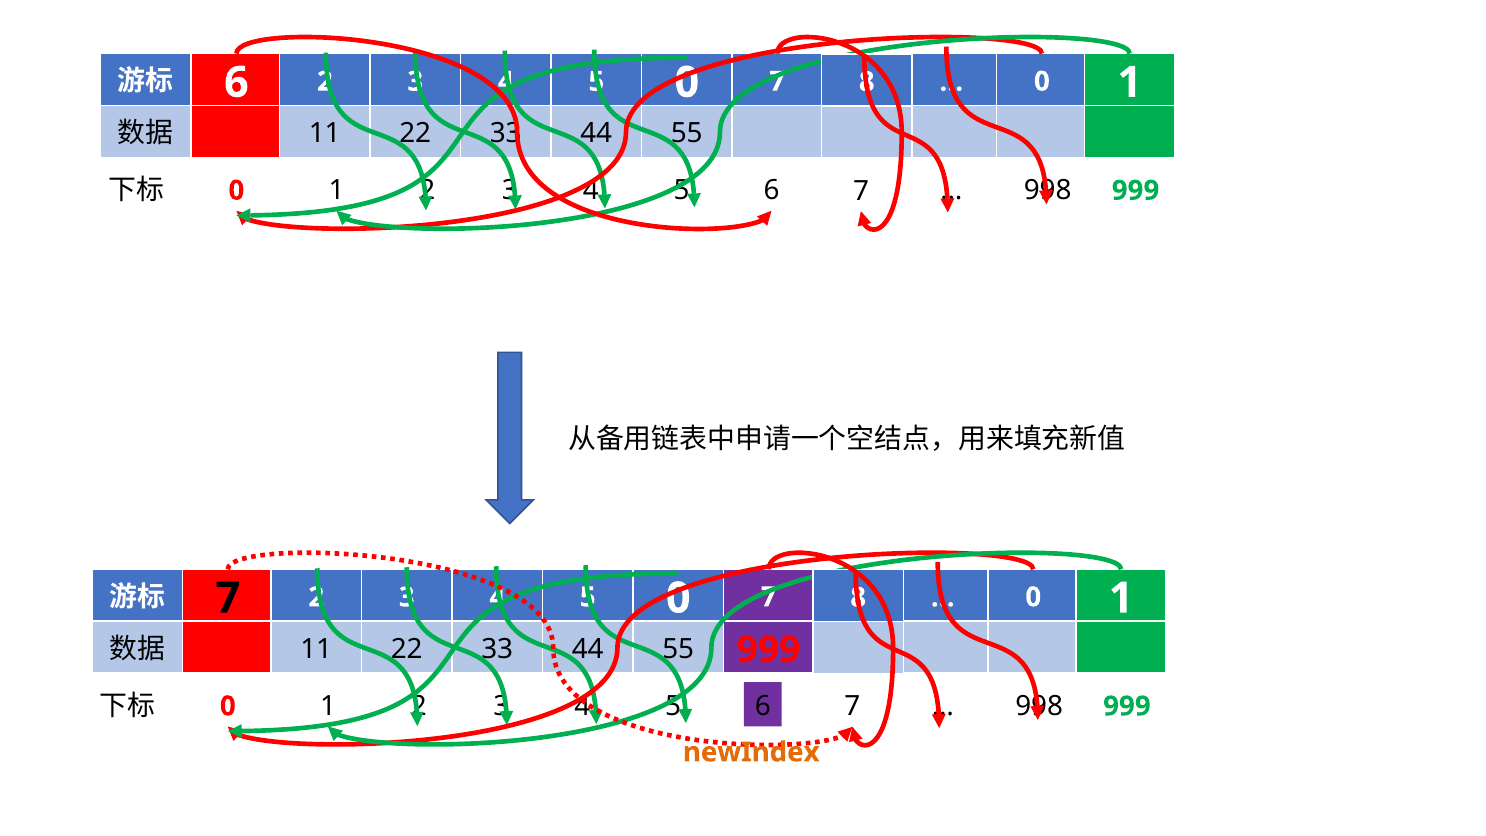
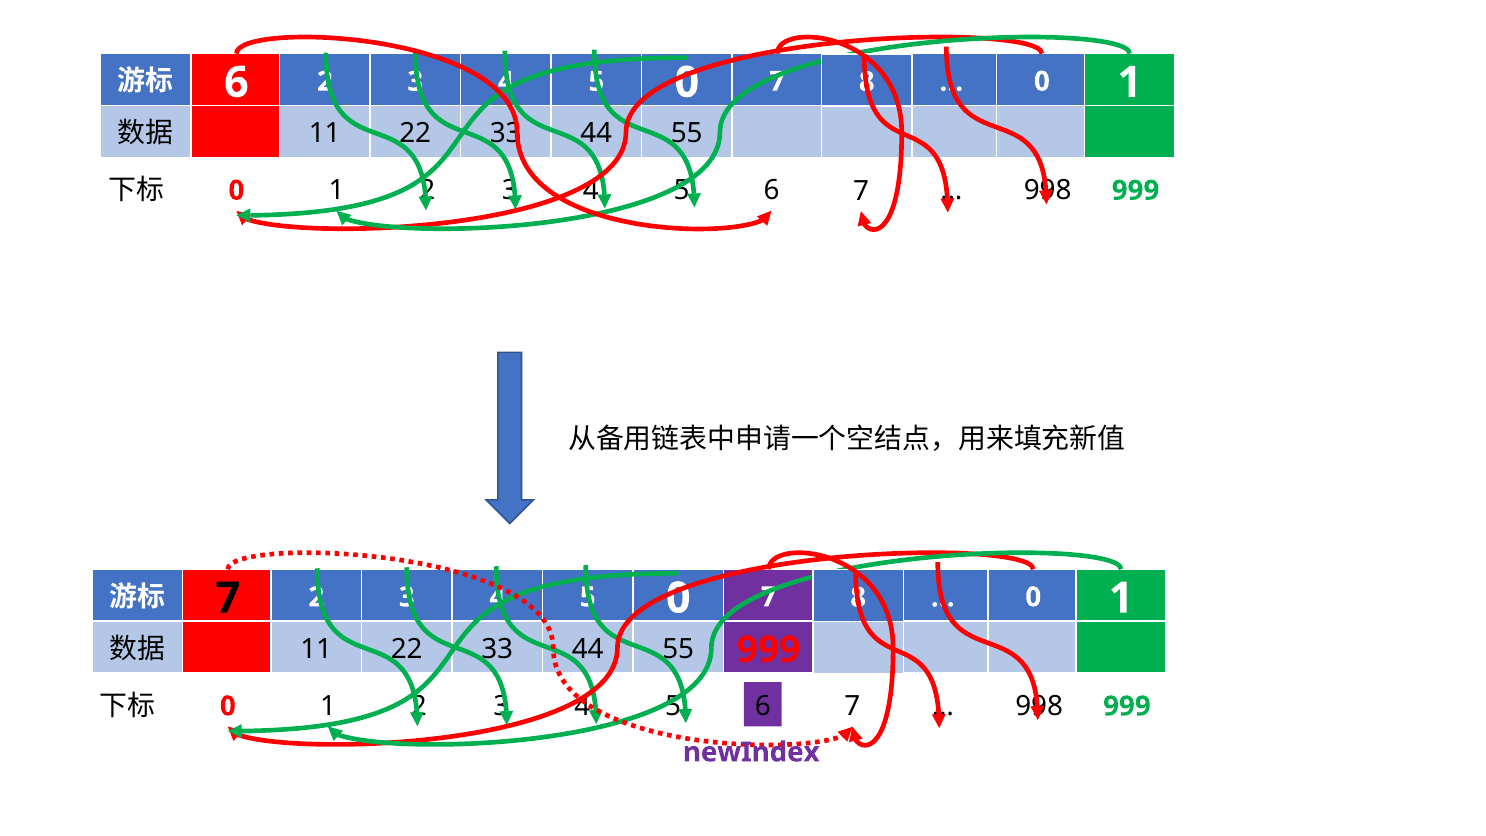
newIndex colour: orange -> purple
